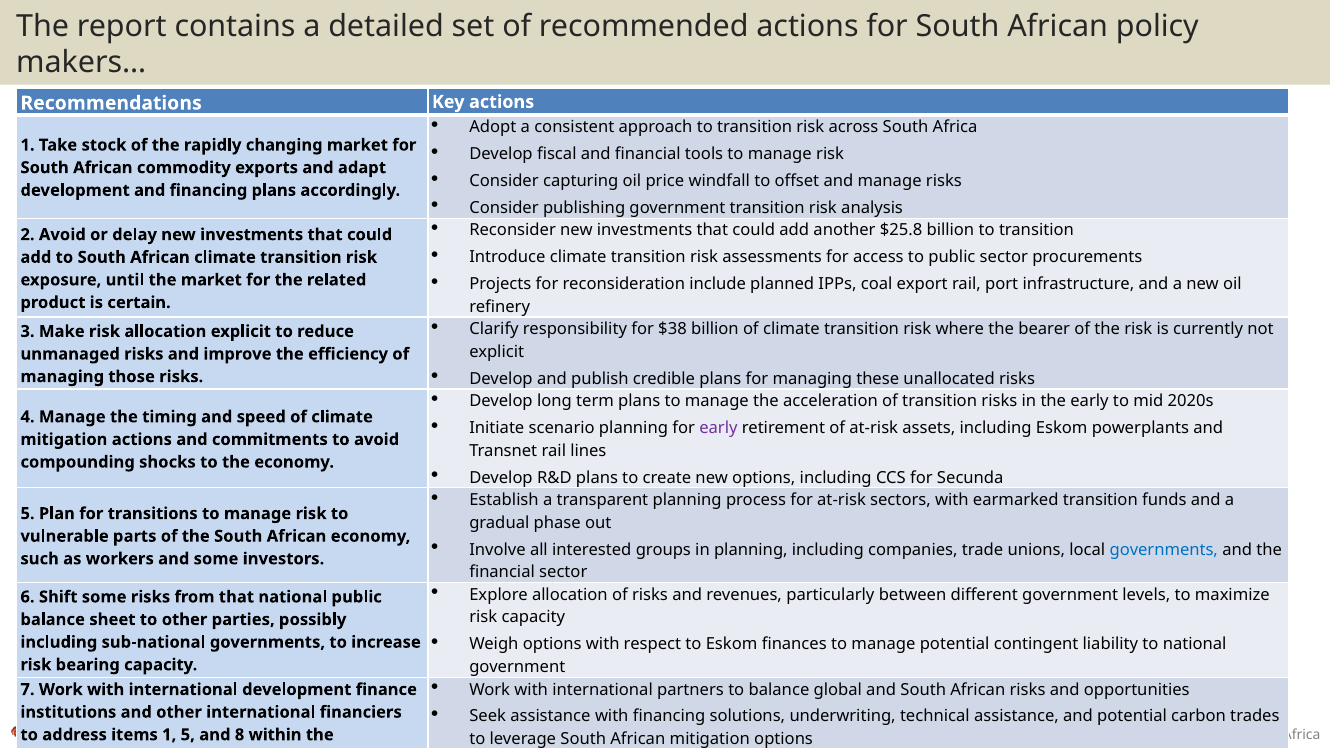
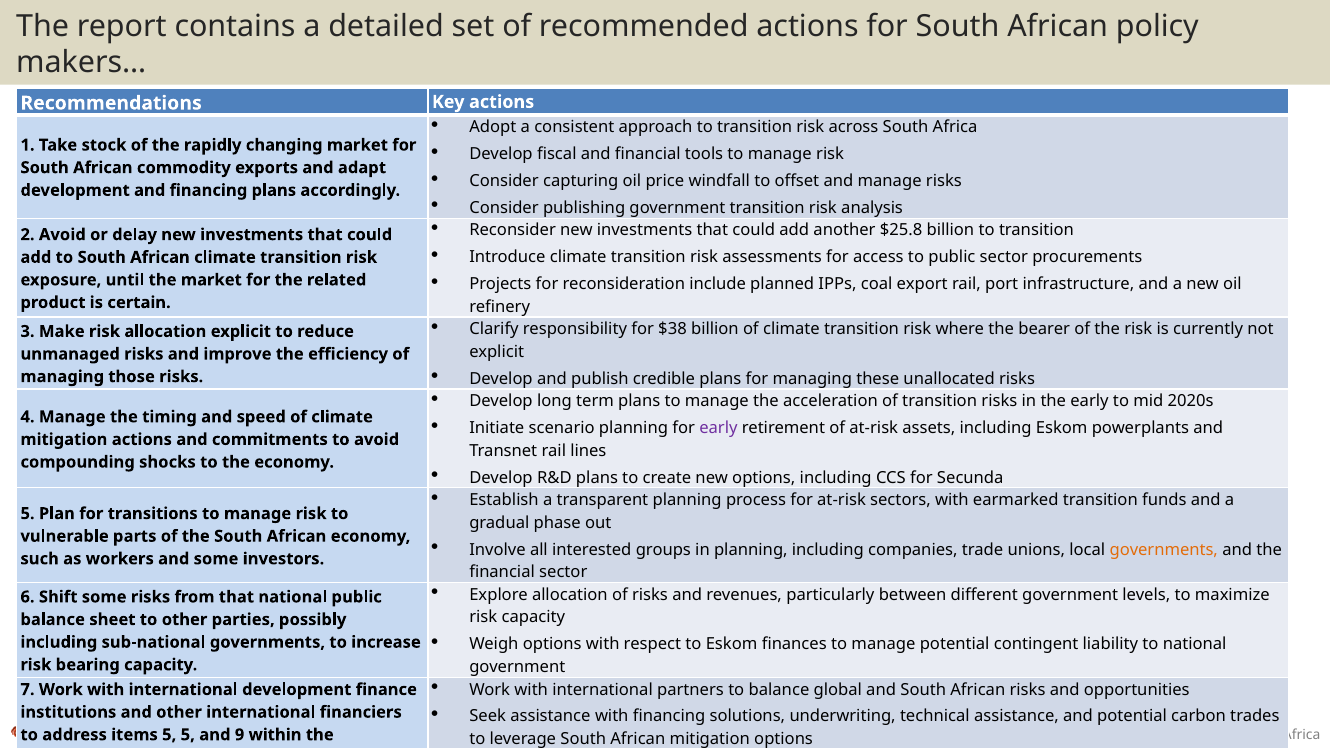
governments at (1164, 550) colour: blue -> orange
items 1: 1 -> 5
8: 8 -> 9
